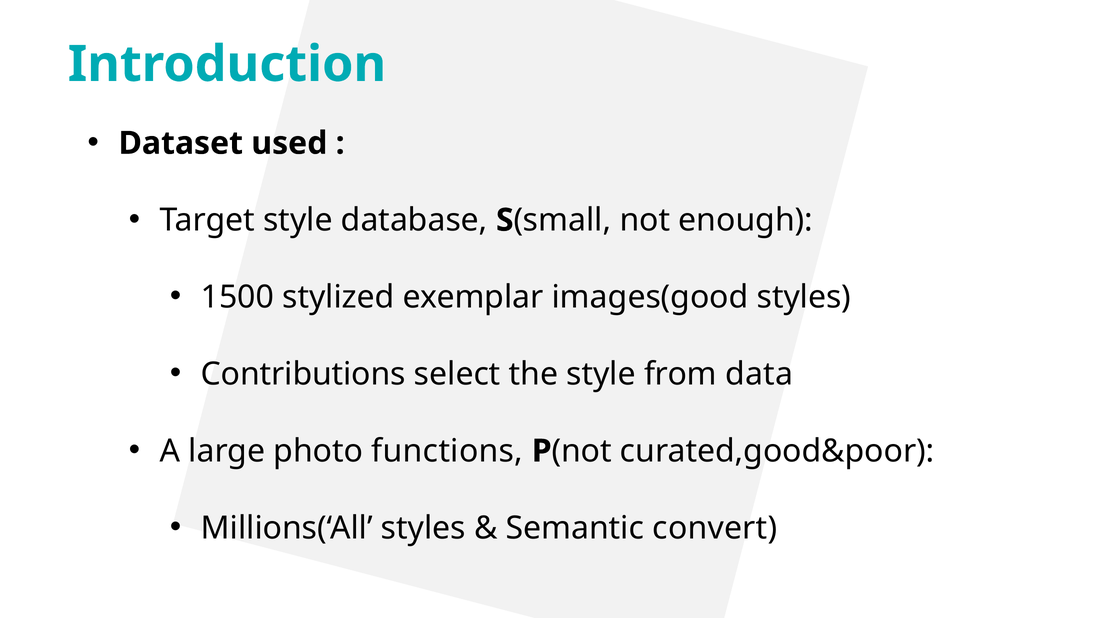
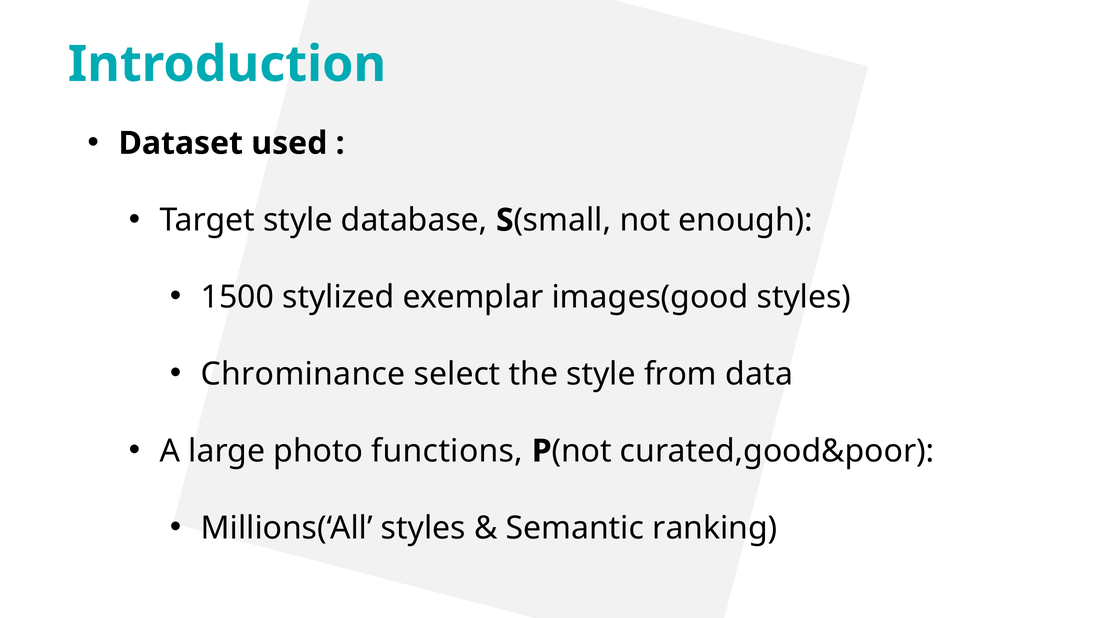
Contributions: Contributions -> Chrominance
convert: convert -> ranking
